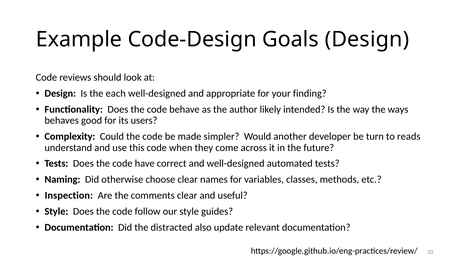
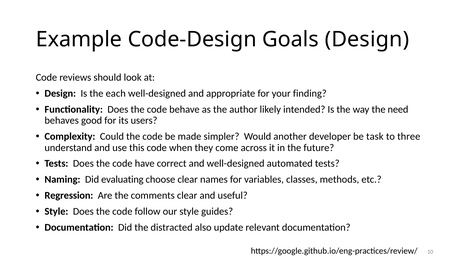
ways: ways -> need
turn: turn -> task
reads: reads -> three
otherwise: otherwise -> evaluating
Inspection: Inspection -> Regression
